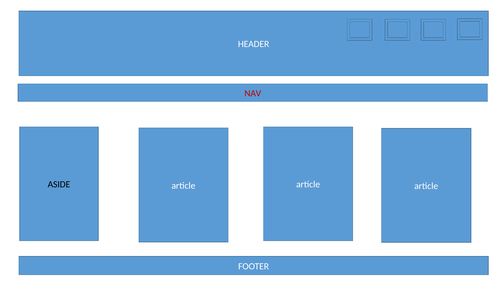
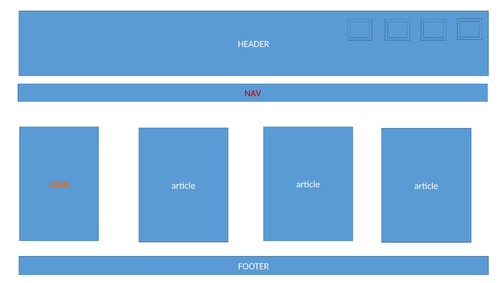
ASIDE colour: black -> orange
